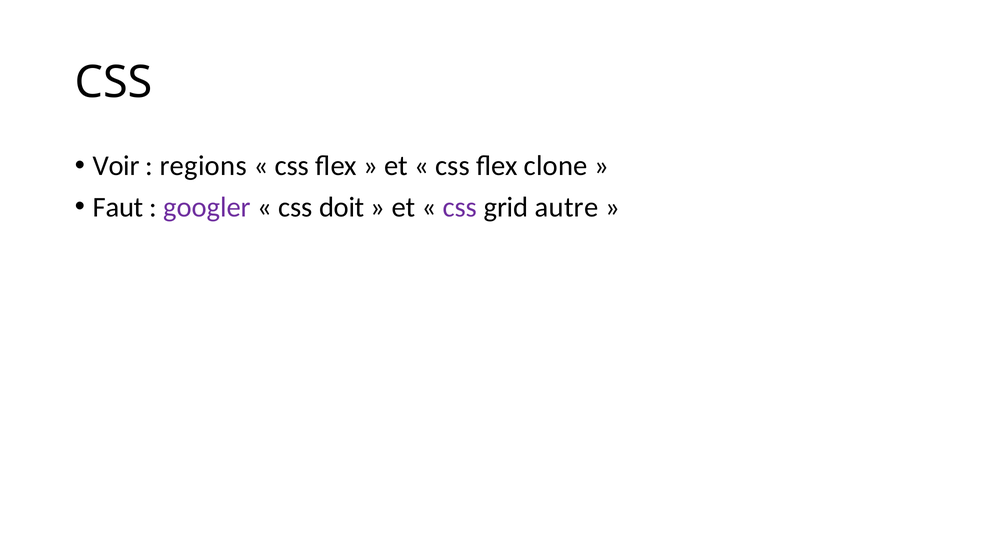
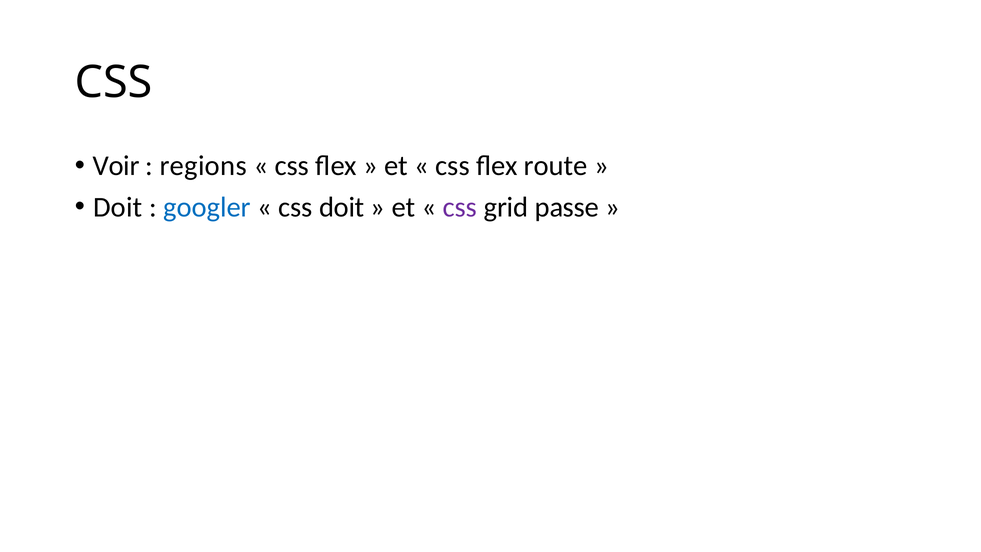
clone: clone -> route
Faut at (118, 207): Faut -> Doit
googler colour: purple -> blue
autre: autre -> passe
